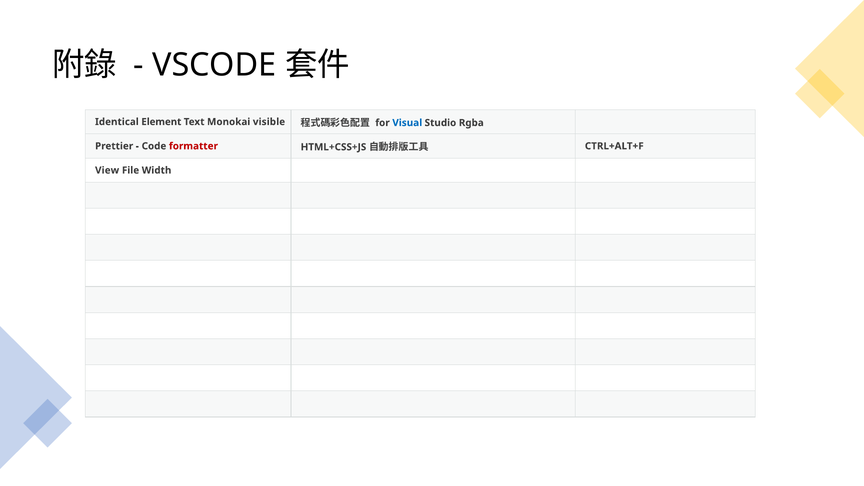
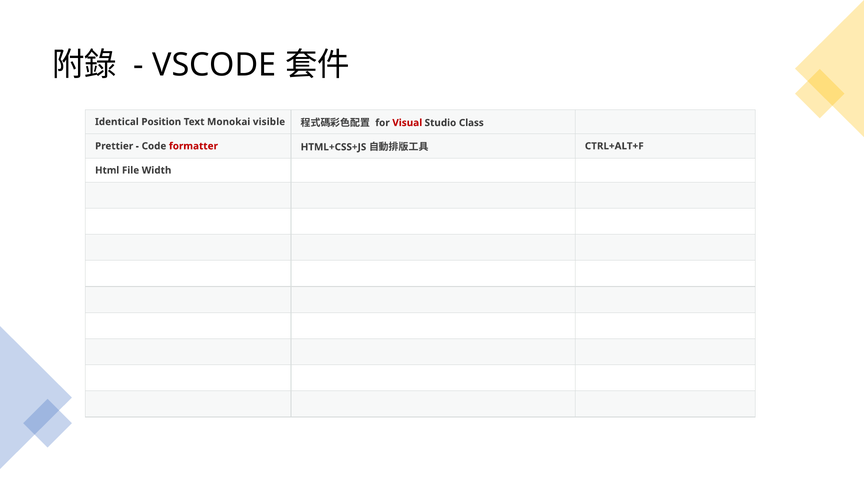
Element: Element -> Position
Visual colour: blue -> red
Rgba: Rgba -> Class
View: View -> Html
